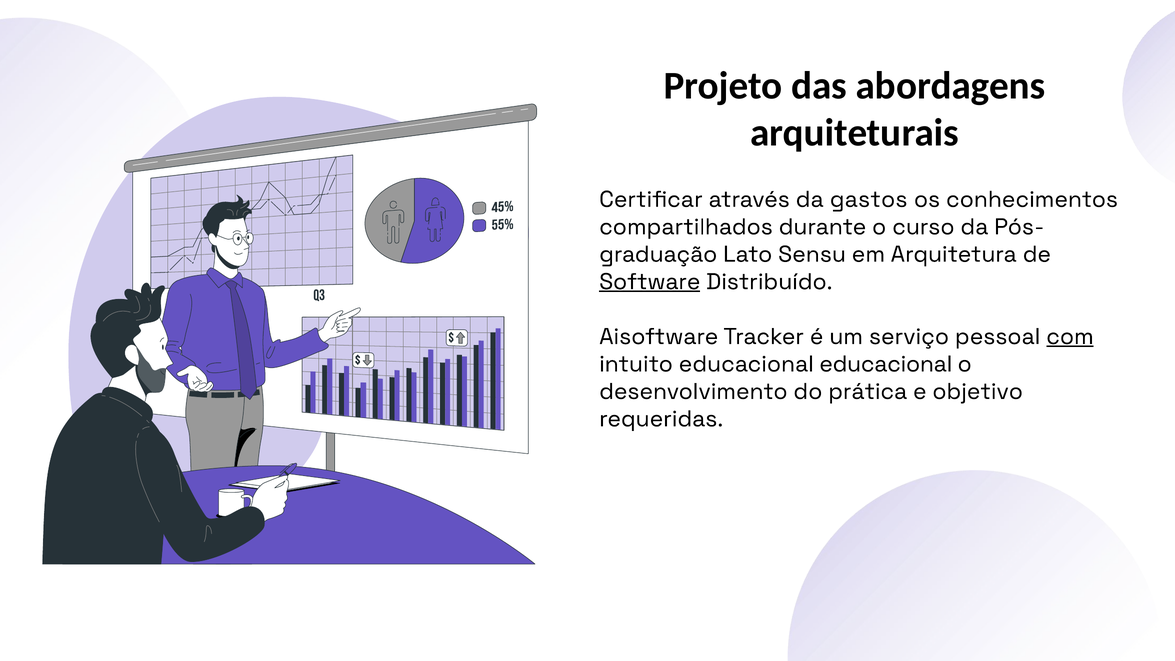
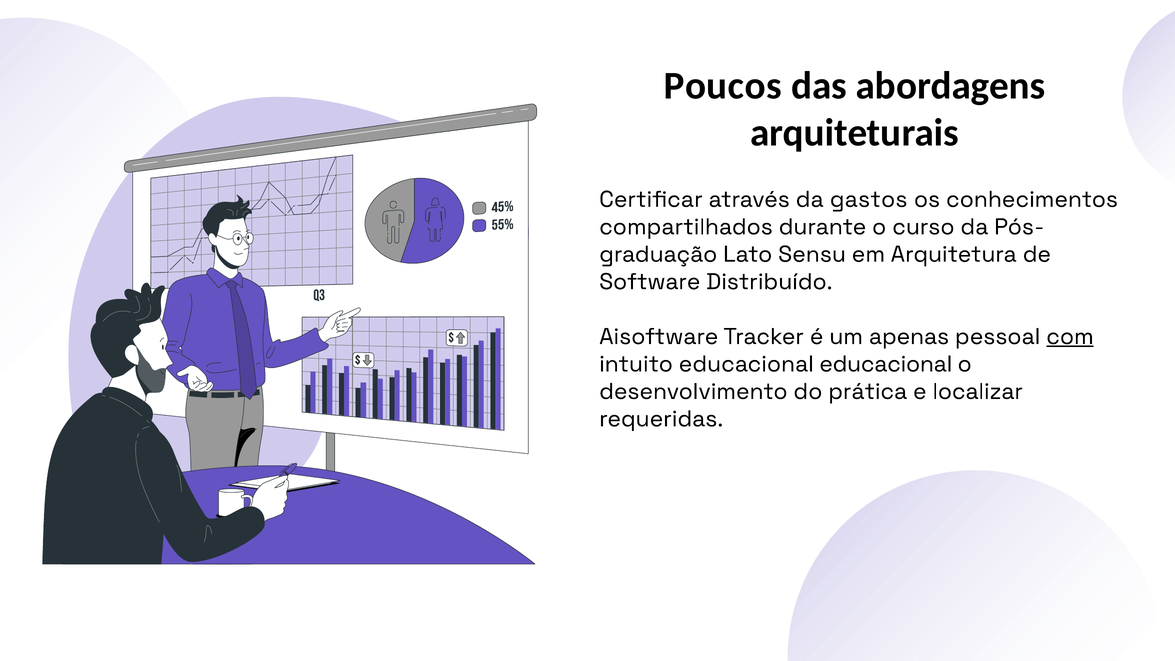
Projeto: Projeto -> Poucos
Software underline: present -> none
serviço: serviço -> apenas
objetivo: objetivo -> localizar
